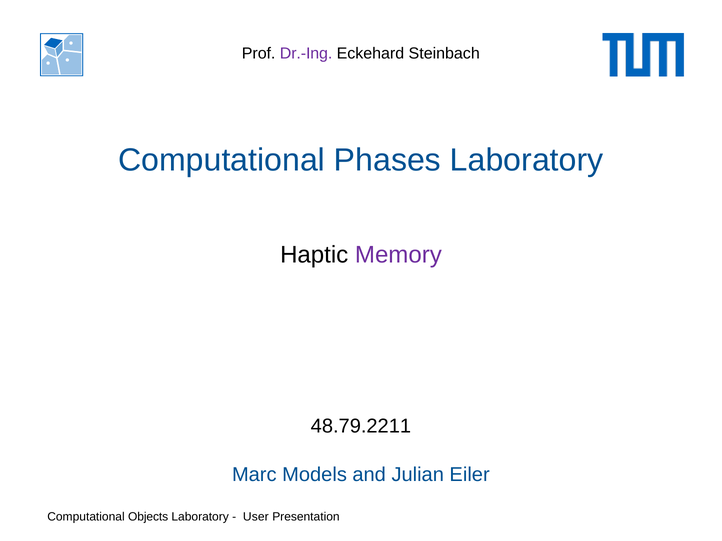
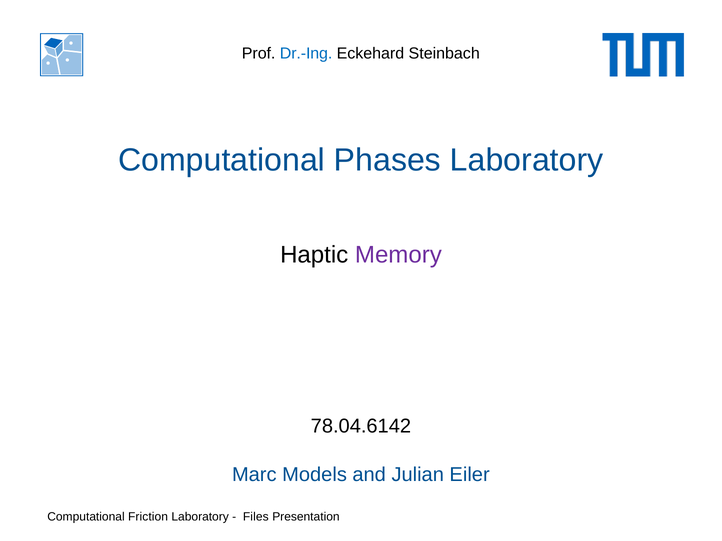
Dr.-Ing colour: purple -> blue
48.79.2211: 48.79.2211 -> 78.04.6142
Objects: Objects -> Friction
User: User -> Files
